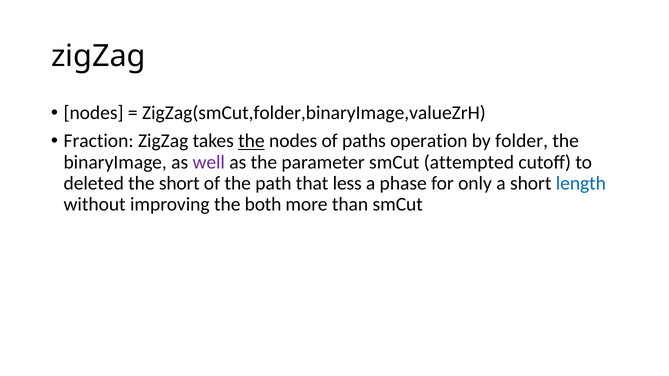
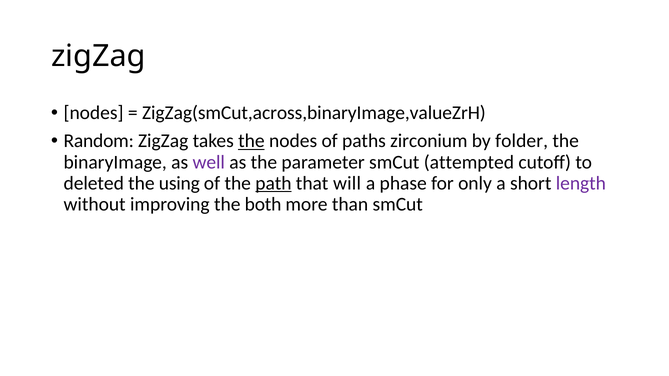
ZigZag(smCut,folder,binaryImage,valueZrH: ZigZag(smCut,folder,binaryImage,valueZrH -> ZigZag(smCut,across,binaryImage,valueZrH
Fraction: Fraction -> Random
operation: operation -> zirconium
the short: short -> using
path underline: none -> present
less: less -> will
length colour: blue -> purple
